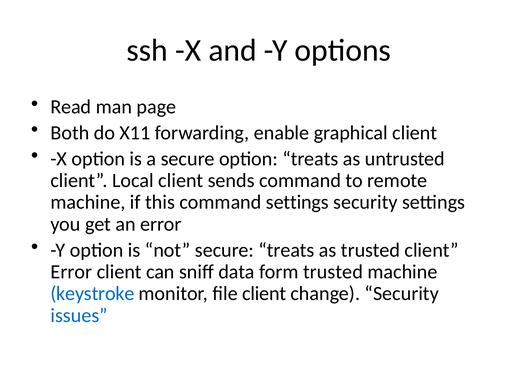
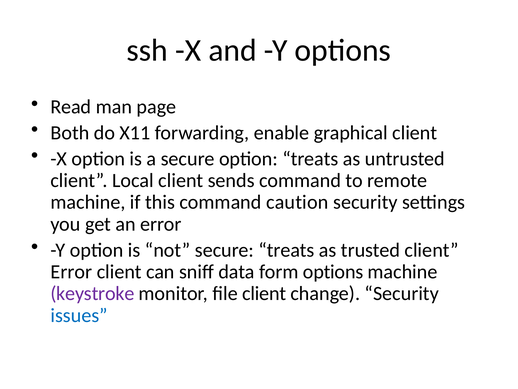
command settings: settings -> caution
form trusted: trusted -> options
keystroke colour: blue -> purple
